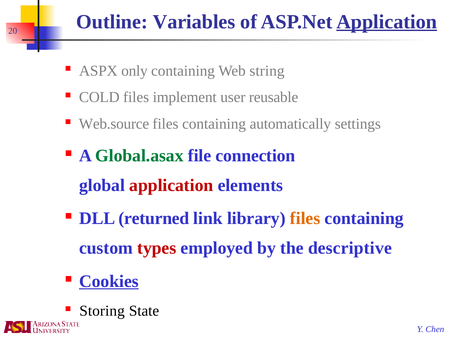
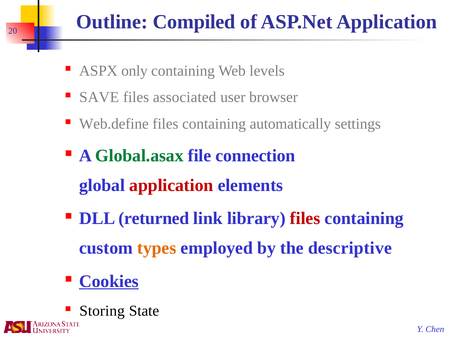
Variables: Variables -> Compiled
Application at (387, 22) underline: present -> none
string: string -> levels
COLD: COLD -> SAVE
implement: implement -> associated
reusable: reusable -> browser
Web.source: Web.source -> Web.define
files at (305, 218) colour: orange -> red
types colour: red -> orange
